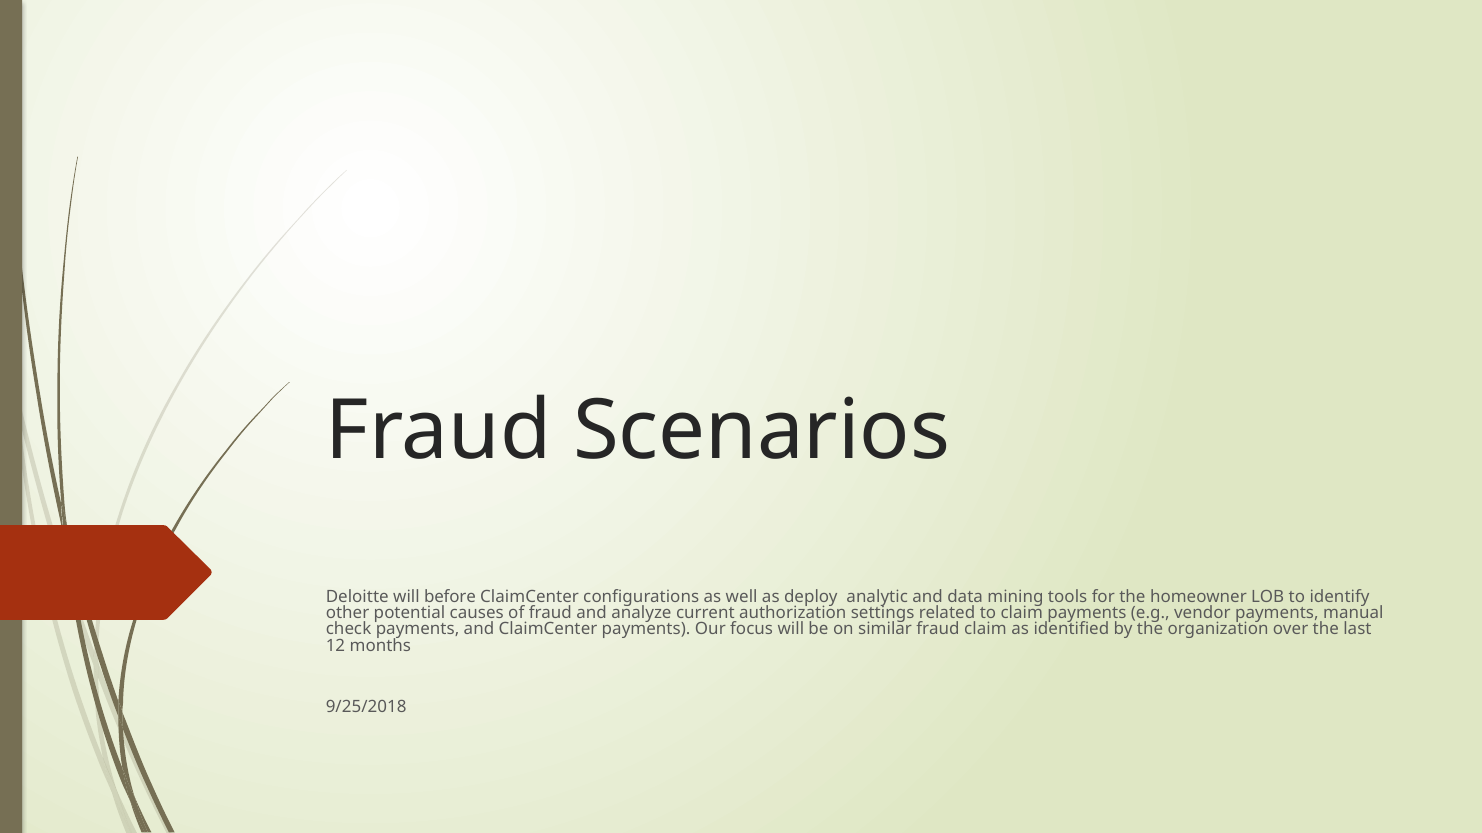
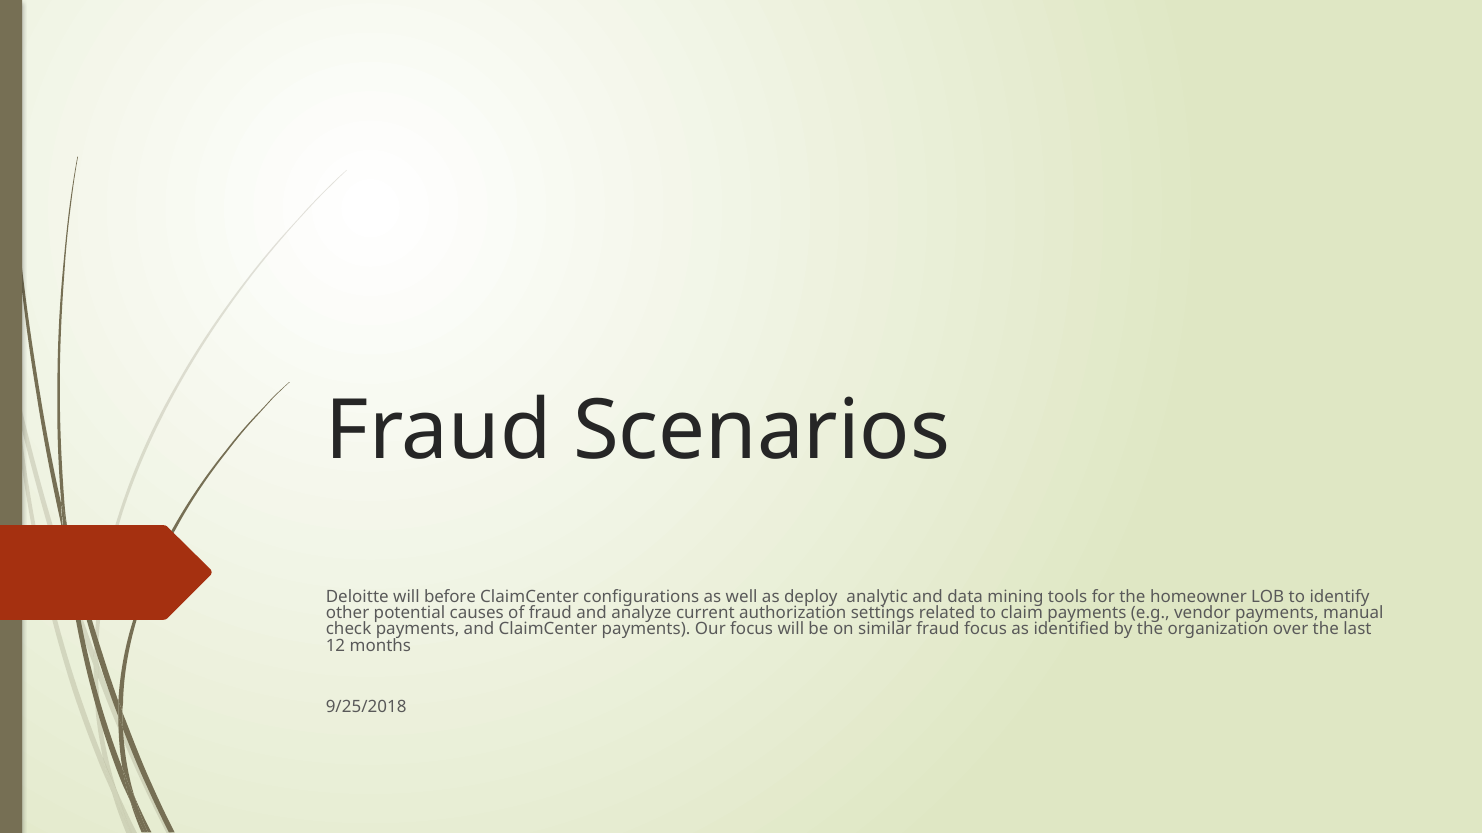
fraud claim: claim -> focus
